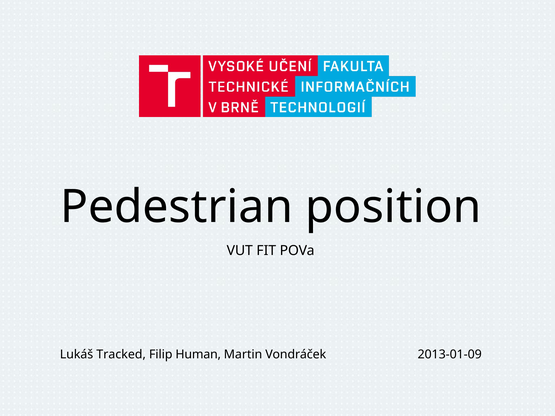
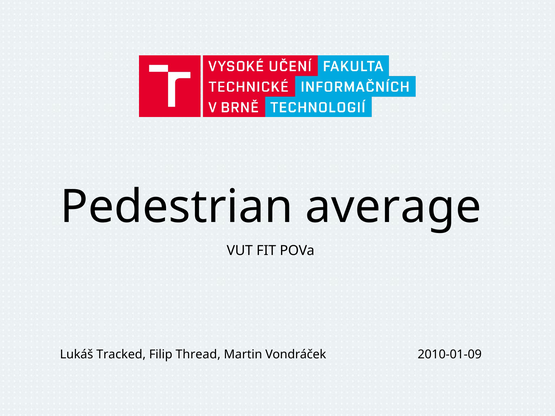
position: position -> average
Human: Human -> Thread
2013-01-09: 2013-01-09 -> 2010-01-09
